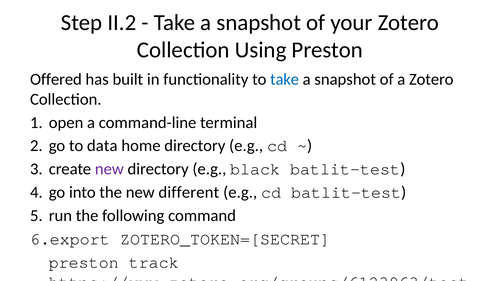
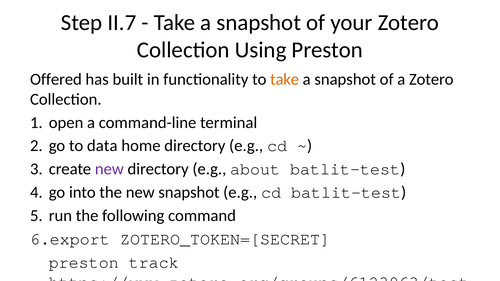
II.2: II.2 -> II.7
take at (285, 79) colour: blue -> orange
black: black -> about
new different: different -> snapshot
